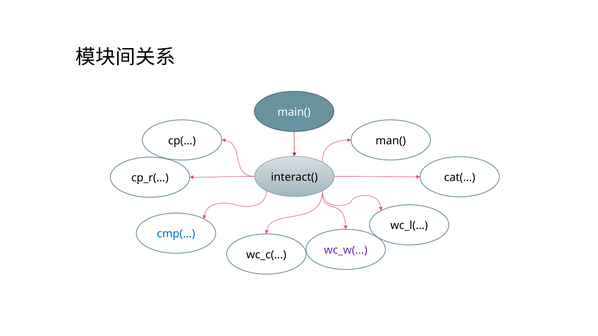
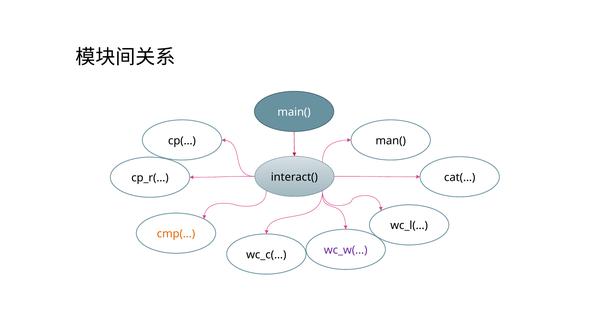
cmp(… colour: blue -> orange
